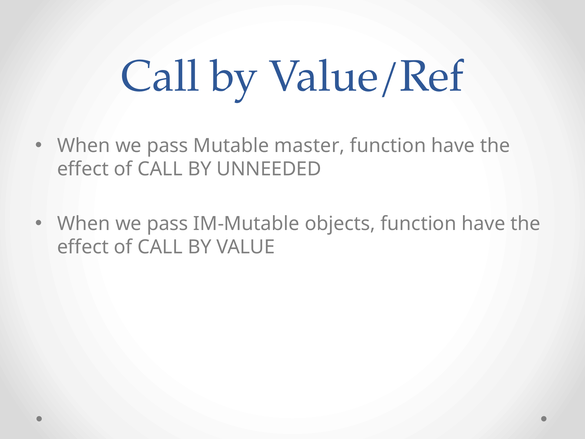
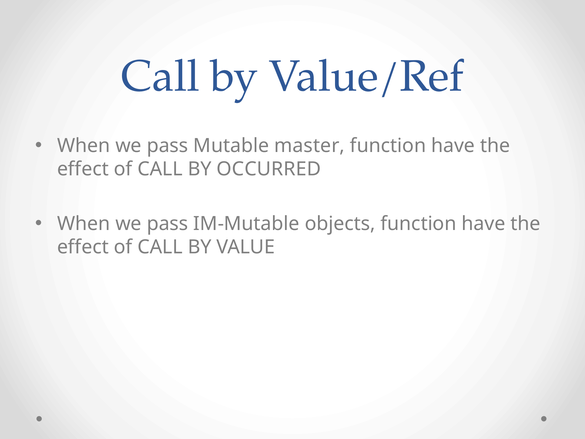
UNNEEDED: UNNEEDED -> OCCURRED
